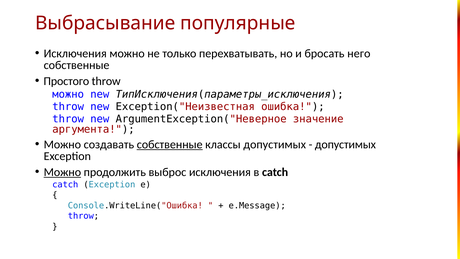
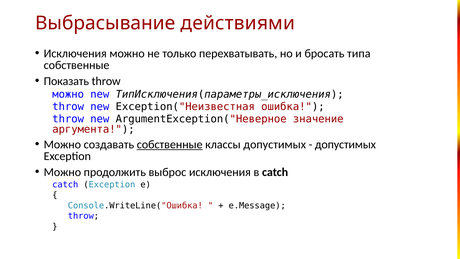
популярные: популярные -> действиями
него: него -> типа
Простого: Простого -> Показать
Можно at (62, 172) underline: present -> none
